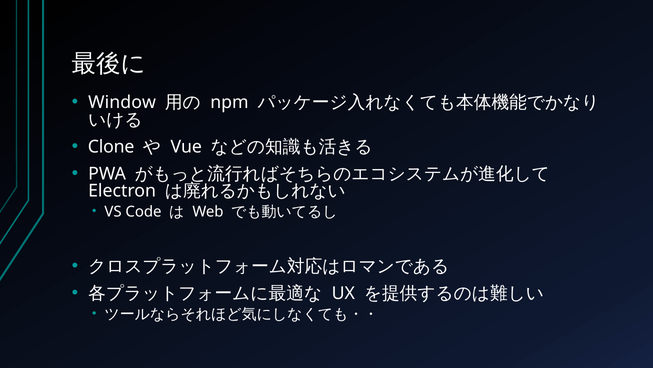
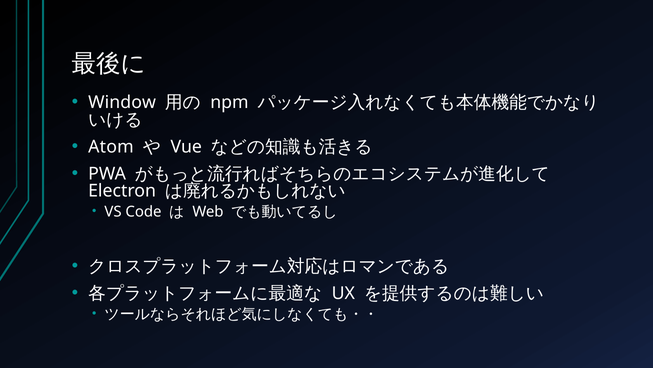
Clone: Clone -> Atom
